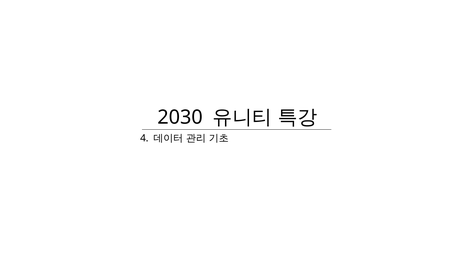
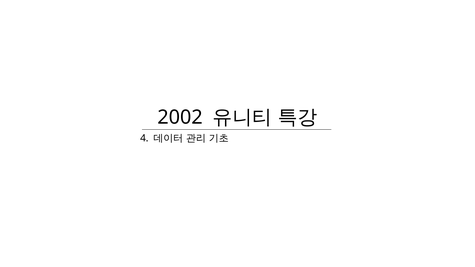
2030: 2030 -> 2002
